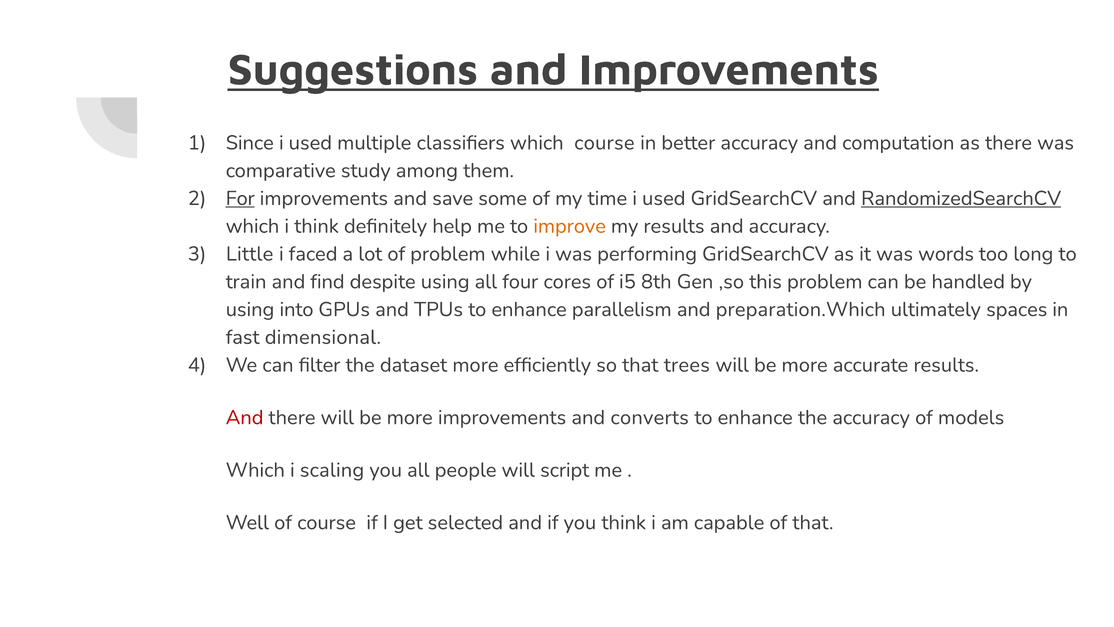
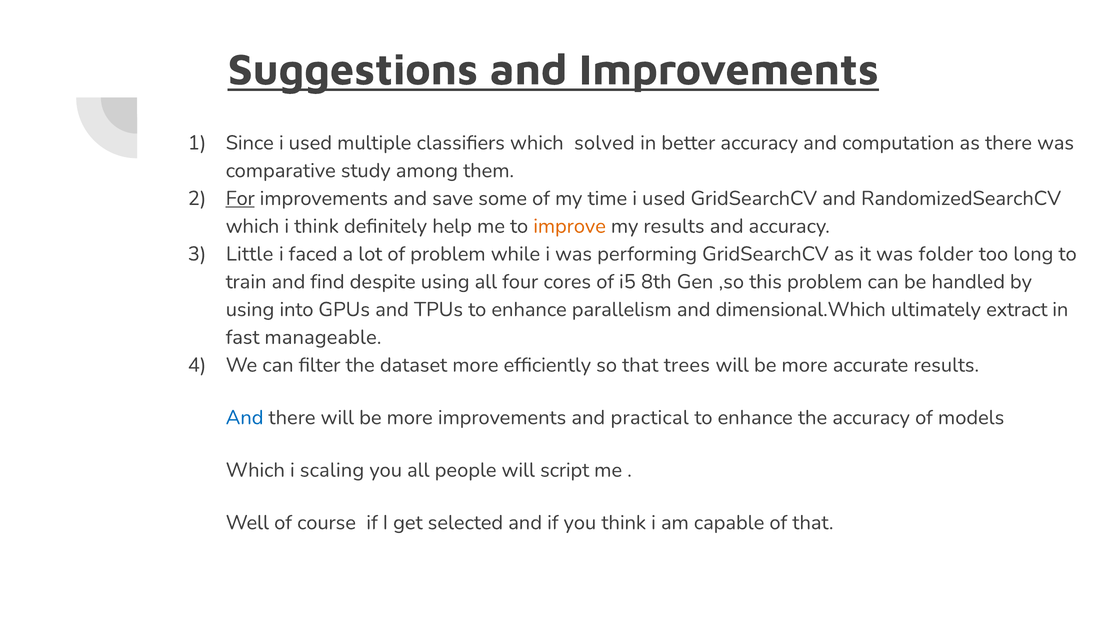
which course: course -> solved
RandomizedSearchCV underline: present -> none
words: words -> folder
preparation.Which: preparation.Which -> dimensional.Which
spaces: spaces -> extract
dimensional: dimensional -> manageable
And at (245, 417) colour: red -> blue
converts: converts -> practical
